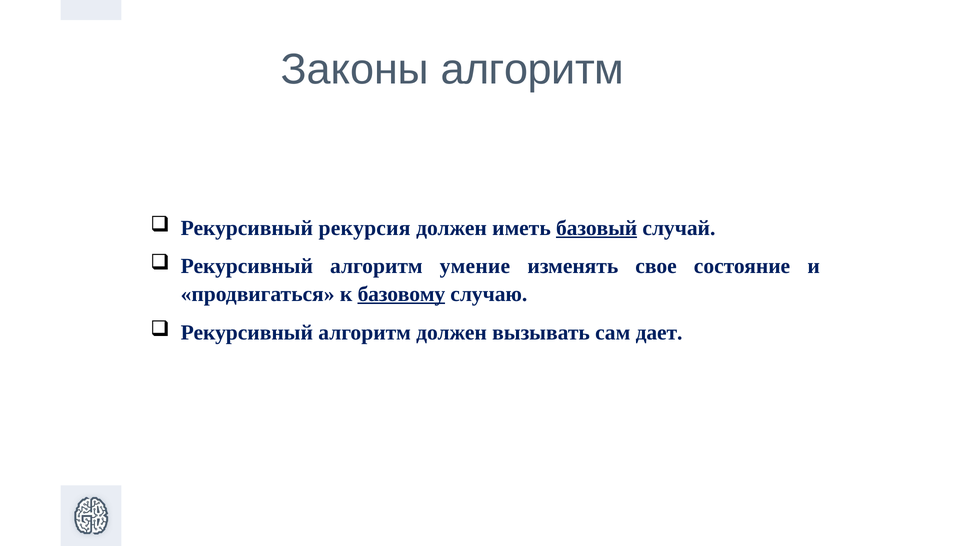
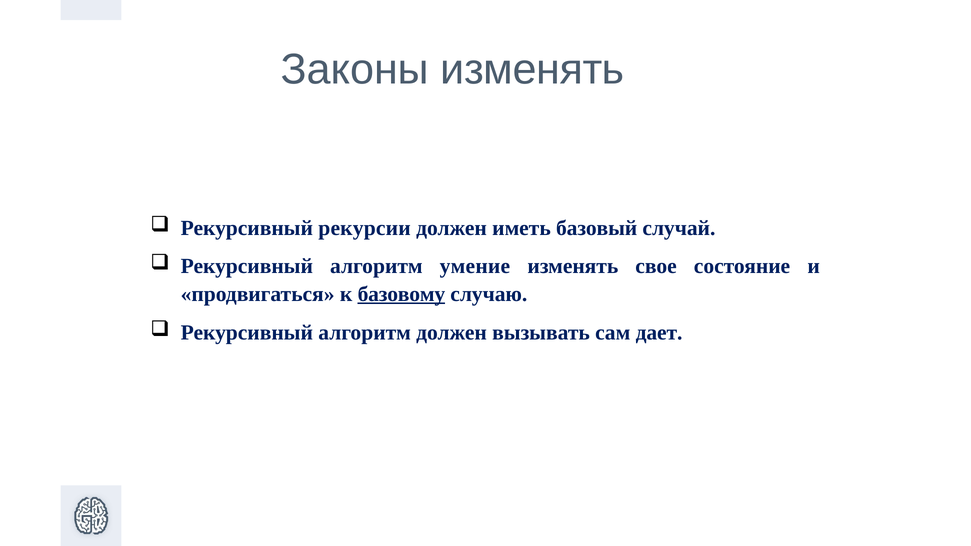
Законы алгоритм: алгоритм -> изменять
рекурсия: рекурсия -> рекурсии
базовый underline: present -> none
